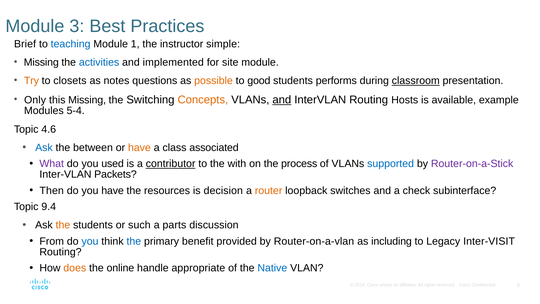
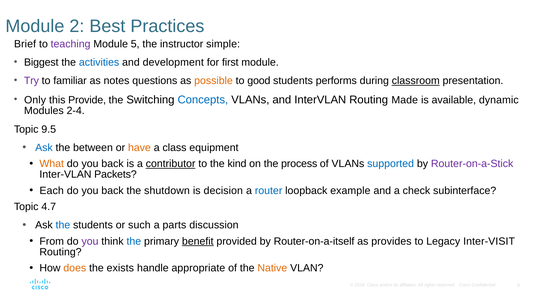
3: 3 -> 2
teaching colour: blue -> purple
1: 1 -> 5
Missing at (41, 62): Missing -> Biggest
implemented: implemented -> development
site: site -> first
Try colour: orange -> purple
closets: closets -> familiar
this Missing: Missing -> Provide
Concepts colour: orange -> blue
and at (282, 100) underline: present -> none
Hosts: Hosts -> Made
example: example -> dynamic
5-4: 5-4 -> 2-4
4.6: 4.6 -> 9.5
associated: associated -> equipment
What colour: purple -> orange
used at (113, 164): used -> back
with: with -> kind
Then: Then -> Each
have at (113, 190): have -> back
resources: resources -> shutdown
router colour: orange -> blue
switches: switches -> example
9.4: 9.4 -> 4.7
the at (63, 225) colour: orange -> blue
you at (90, 241) colour: blue -> purple
benefit underline: none -> present
Router-on-a-vlan: Router-on-a-vlan -> Router-on-a-itself
including: including -> provides
online: online -> exists
Native colour: blue -> orange
